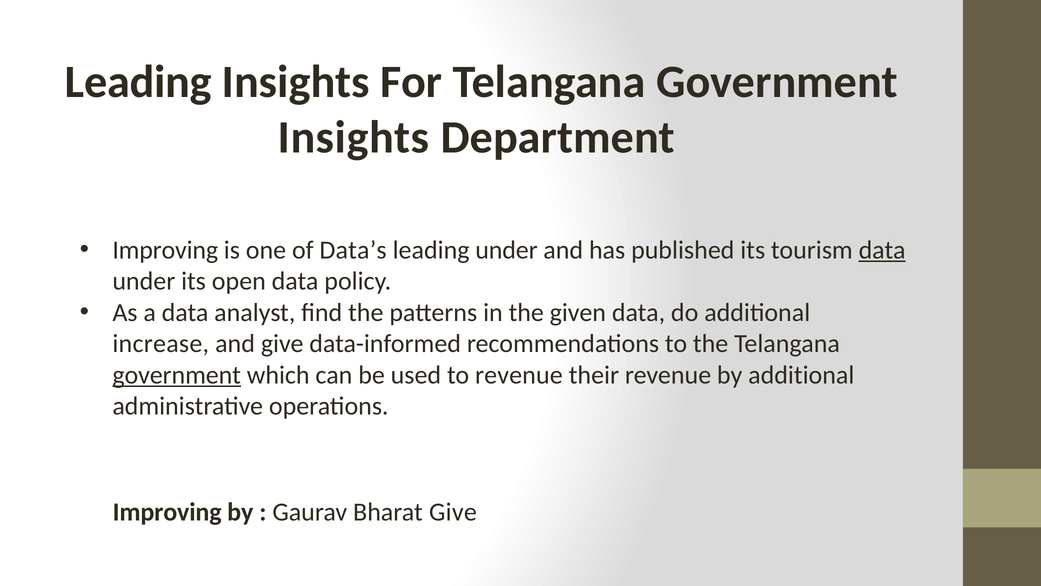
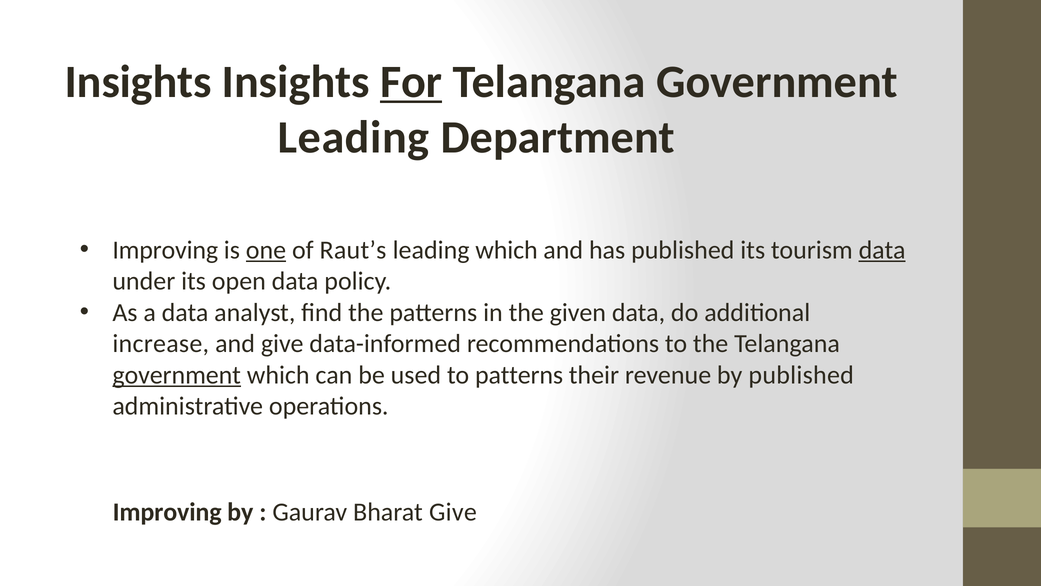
Leading at (138, 82): Leading -> Insights
For underline: none -> present
Insights at (354, 137): Insights -> Leading
one underline: none -> present
Data’s: Data’s -> Raut’s
leading under: under -> which
to revenue: revenue -> patterns
by additional: additional -> published
